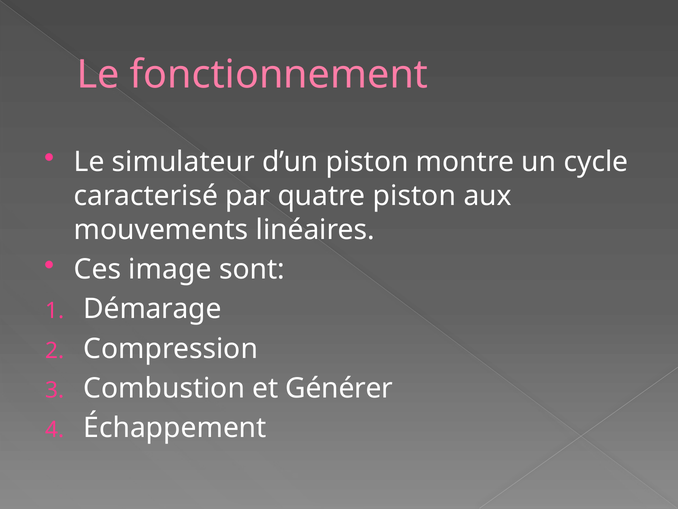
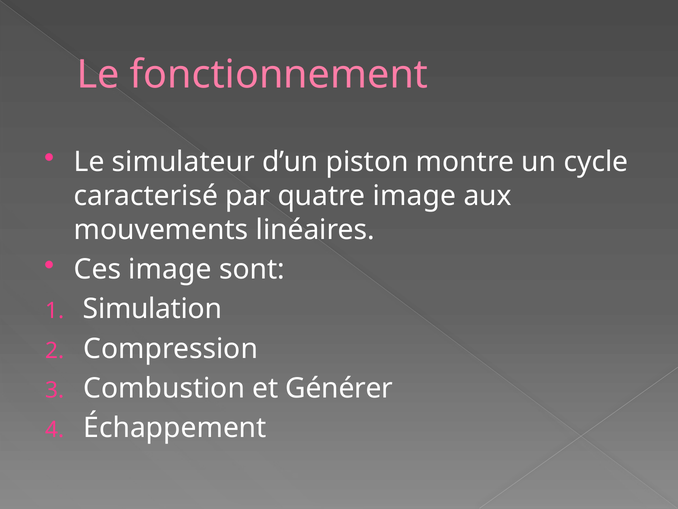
quatre piston: piston -> image
Démarage: Démarage -> Simulation
